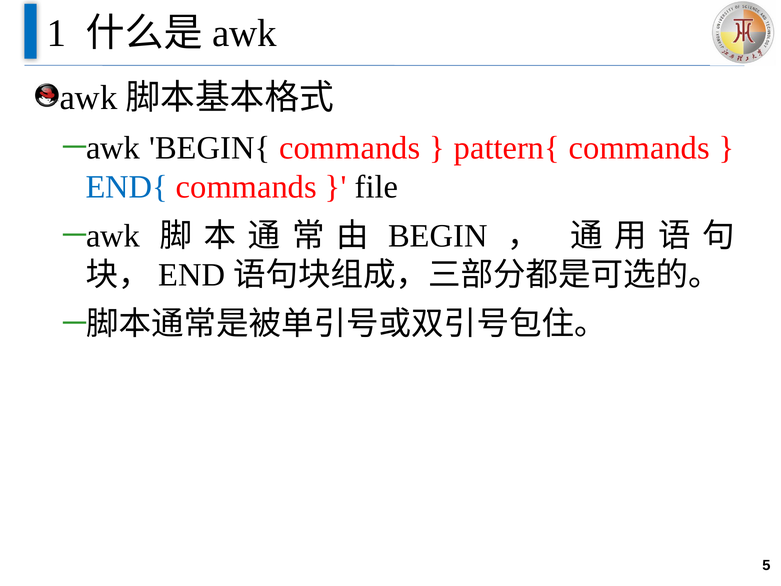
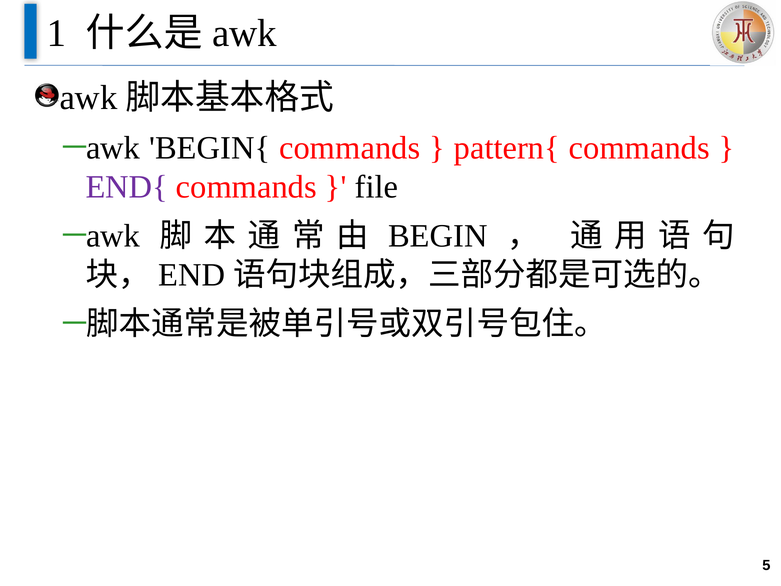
END{ colour: blue -> purple
